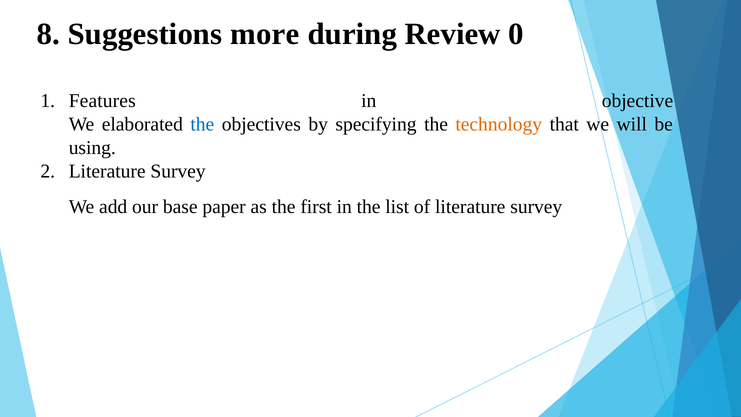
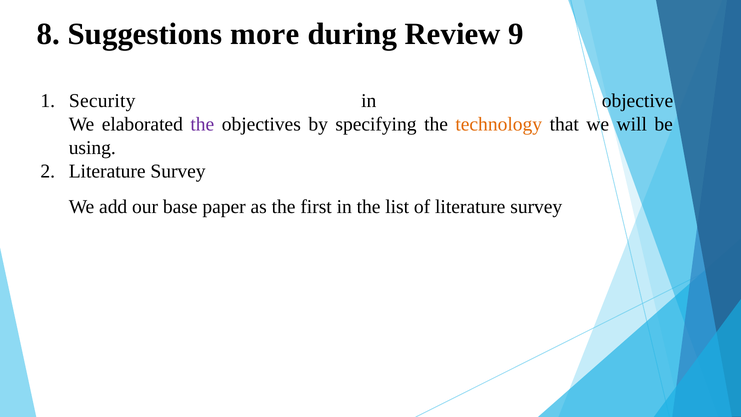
0: 0 -> 9
Features: Features -> Security
the at (202, 124) colour: blue -> purple
